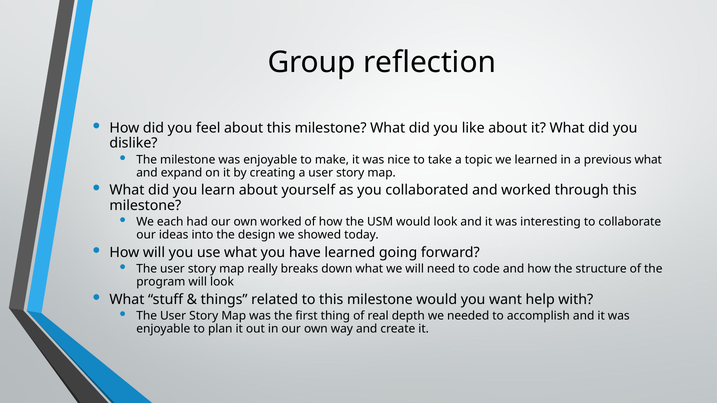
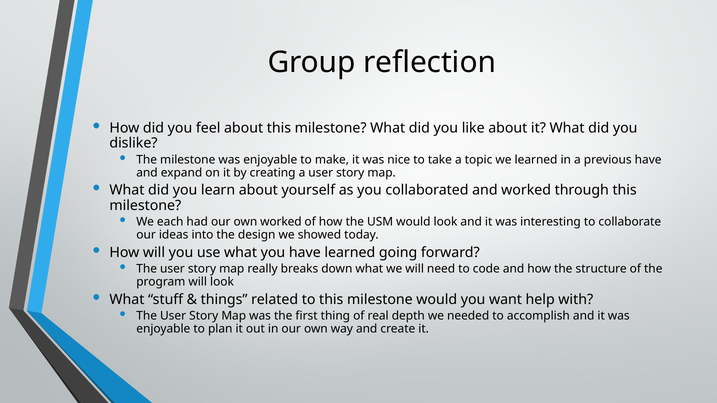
previous what: what -> have
